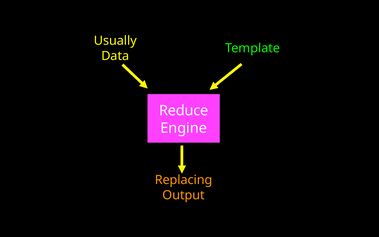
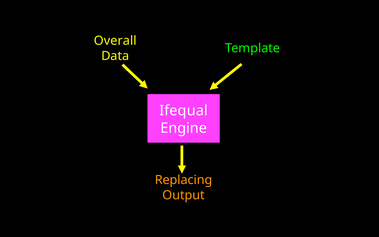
Usually: Usually -> Overall
Reduce: Reduce -> Ifequal
